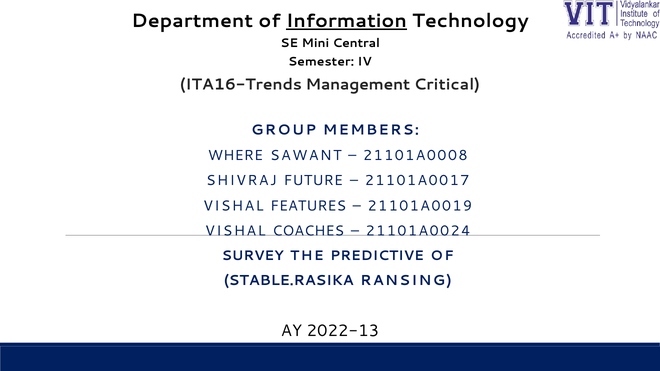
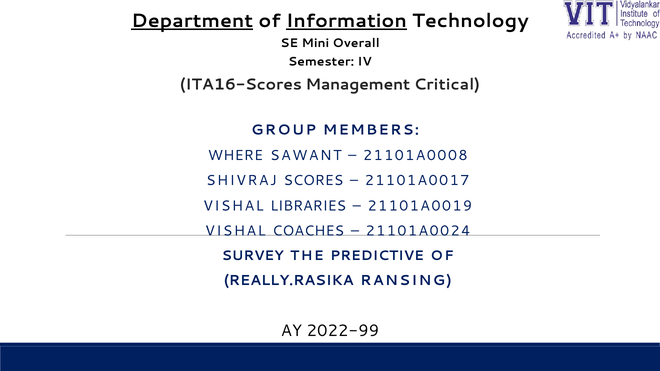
Department underline: none -> present
Central: Central -> Overall
ITA16-Trends: ITA16-Trends -> ITA16-Scores
FUTURE: FUTURE -> SCORES
FEATURES: FEATURES -> LIBRARIES
STABLE.RASIKA: STABLE.RASIKA -> REALLY.RASIKA
2022-13: 2022-13 -> 2022-99
